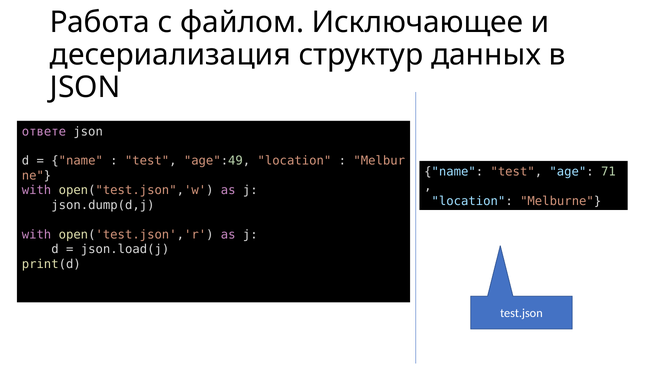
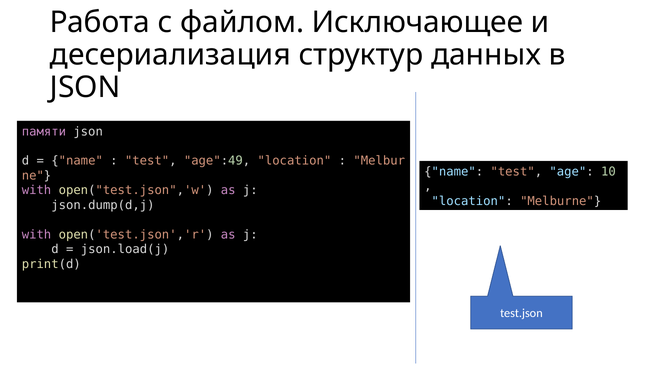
ответе: ответе -> памяти
71: 71 -> 10
